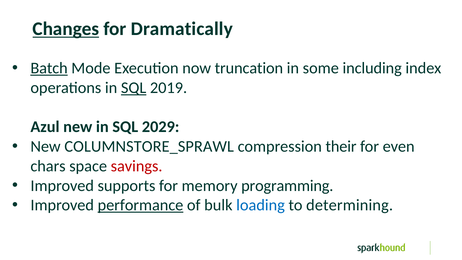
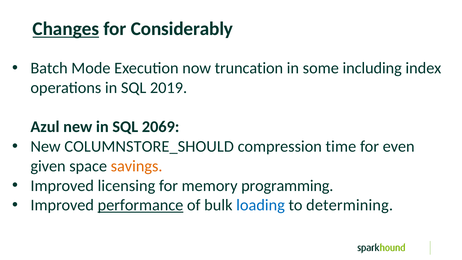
Dramatically: Dramatically -> Considerably
Batch underline: present -> none
SQL at (134, 88) underline: present -> none
2029: 2029 -> 2069
COLUMNSTORE_SPRAWL: COLUMNSTORE_SPRAWL -> COLUMNSTORE_SHOULD
their: their -> time
chars: chars -> given
savings colour: red -> orange
supports: supports -> licensing
